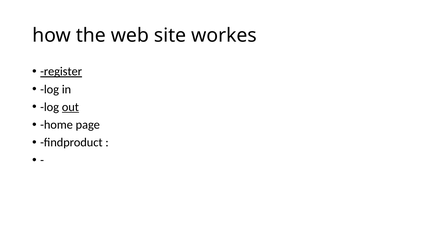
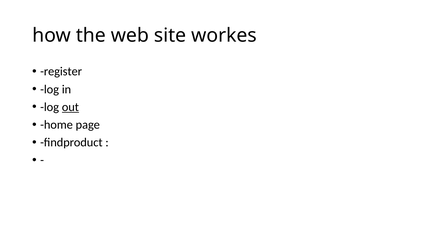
register underline: present -> none
